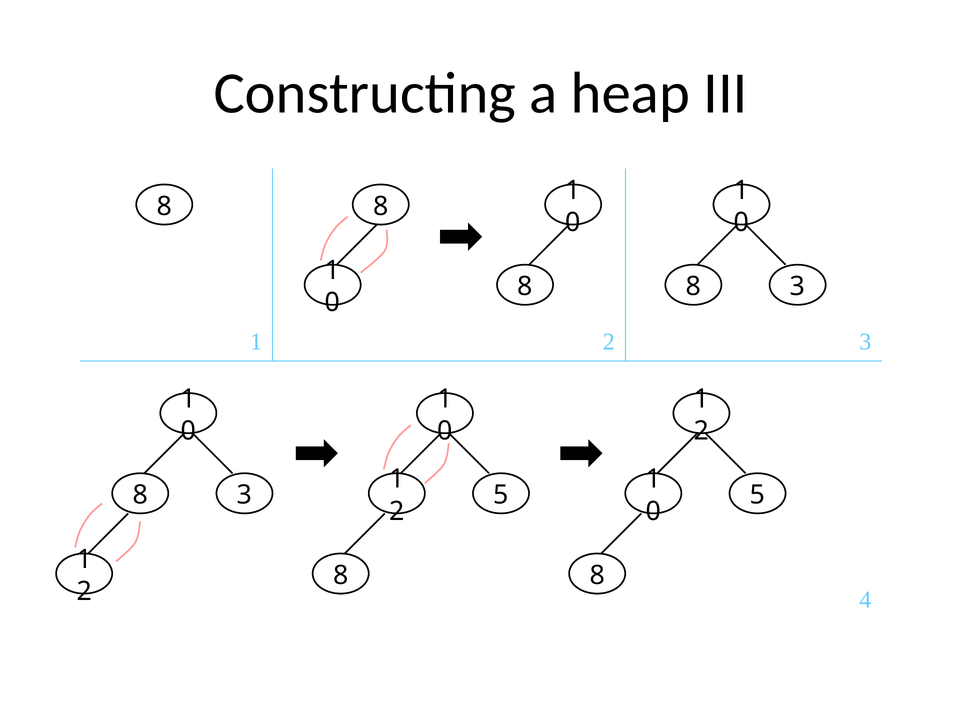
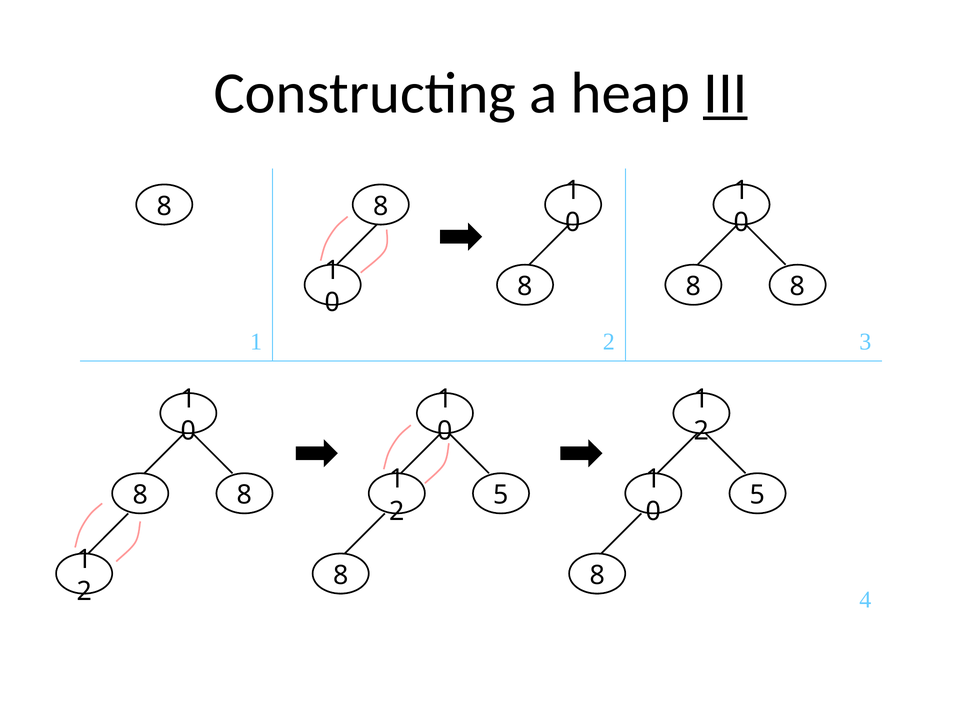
III underline: none -> present
3 at (798, 286): 3 -> 8
3 at (244, 495): 3 -> 8
